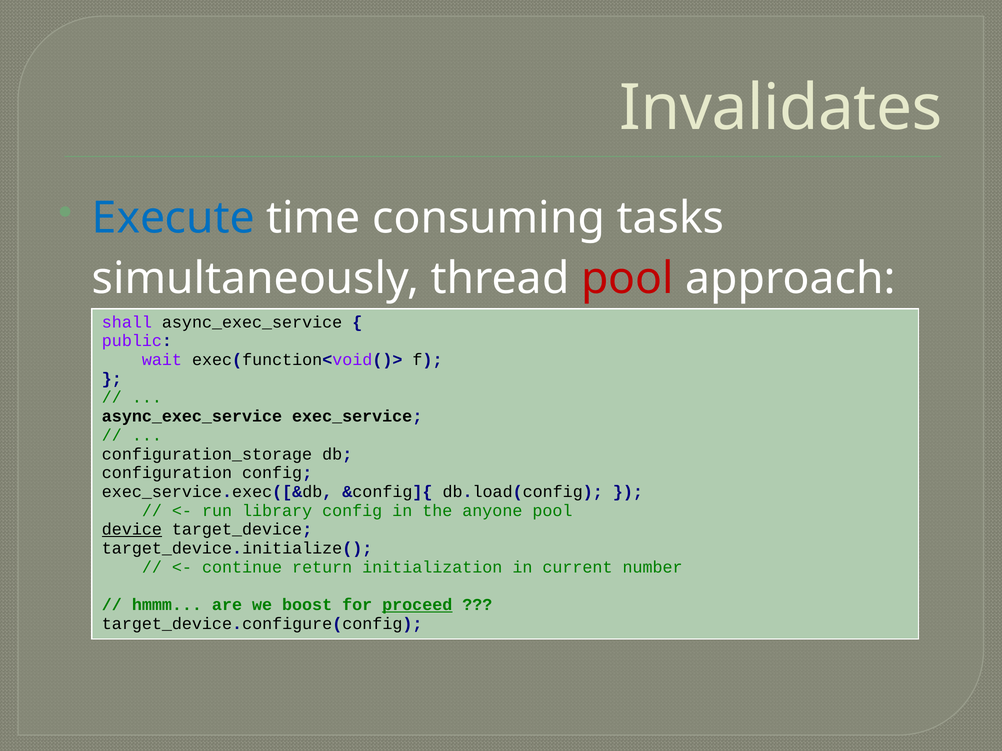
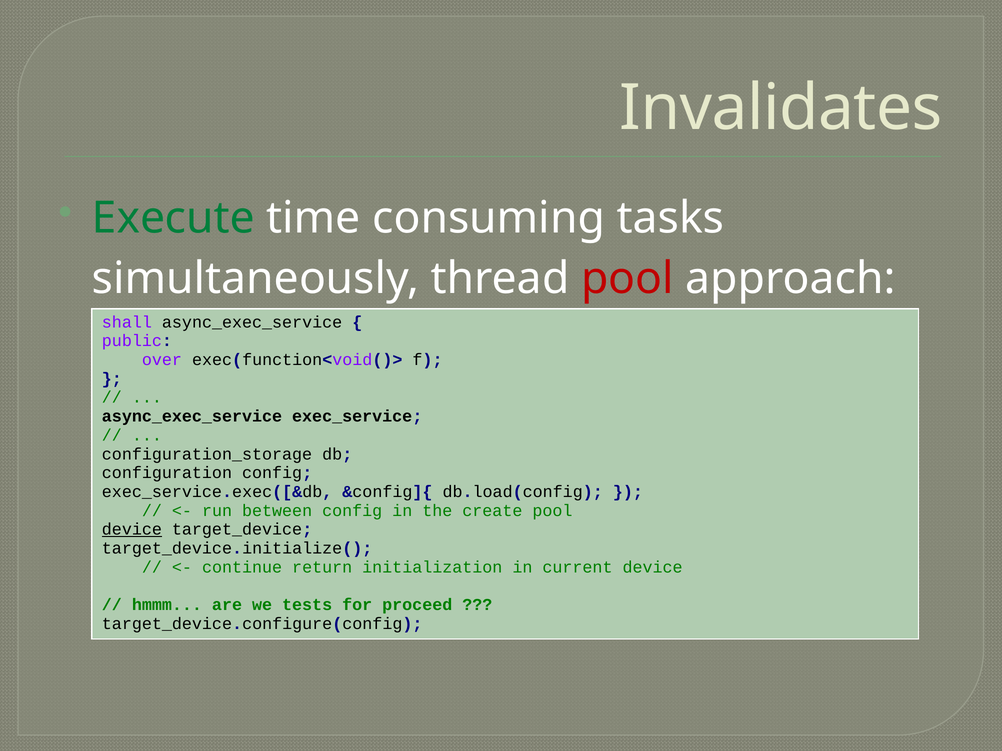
Execute colour: blue -> green
wait: wait -> over
library: library -> between
anyone: anyone -> create
current number: number -> device
boost: boost -> tests
proceed underline: present -> none
